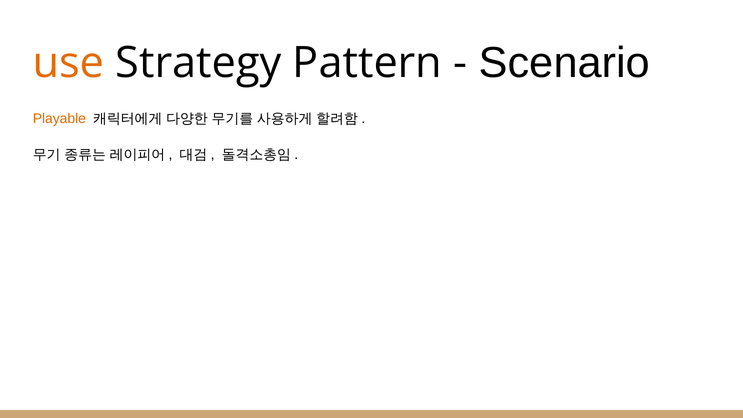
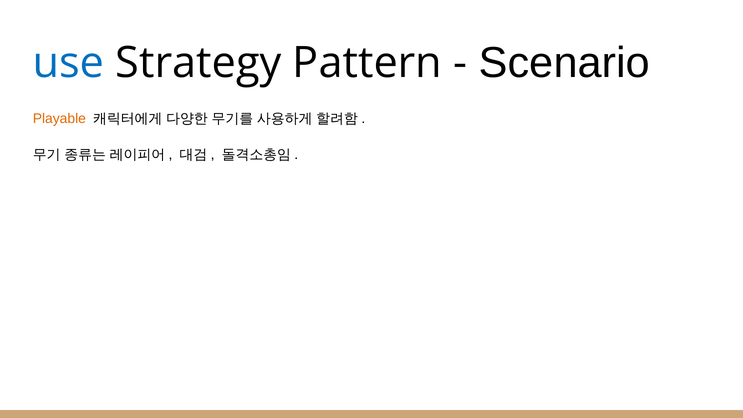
use colour: orange -> blue
